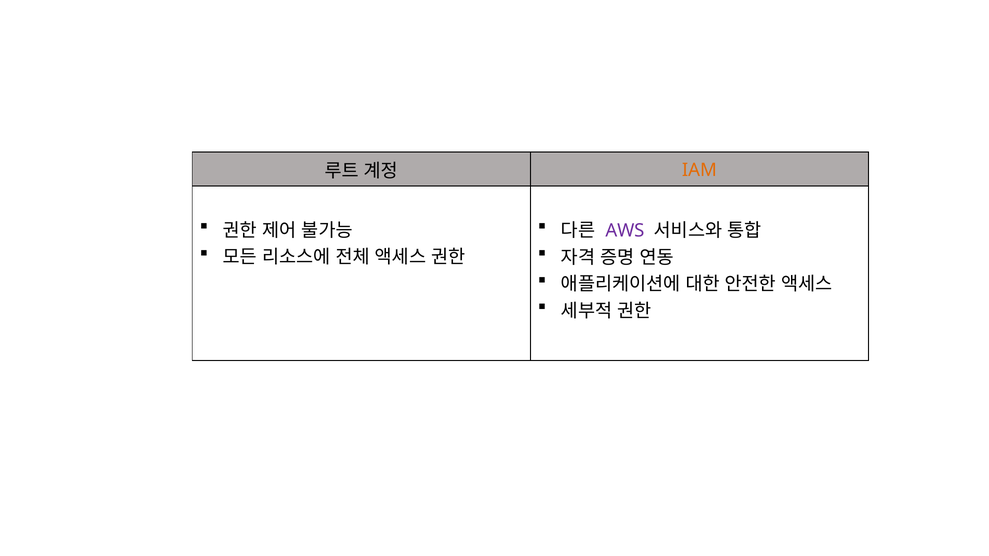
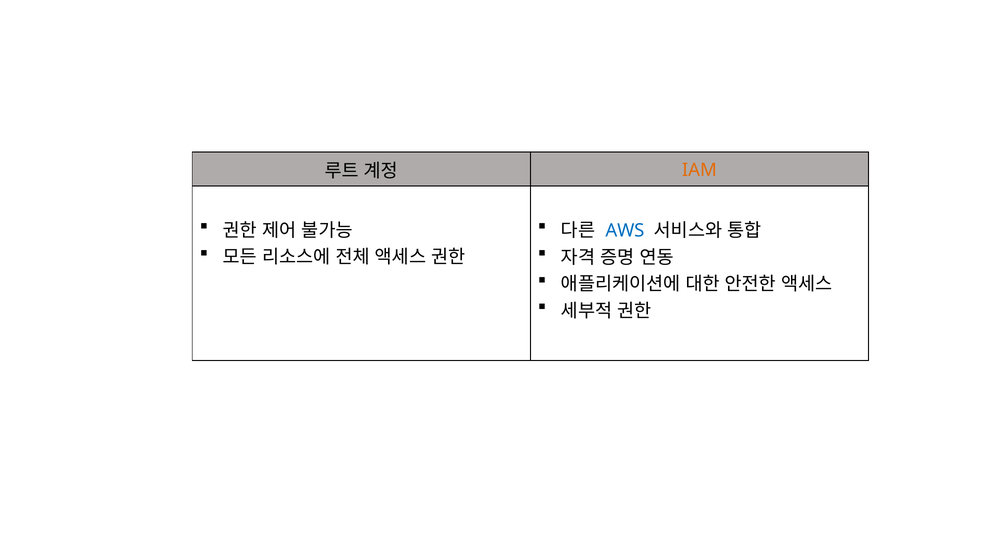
AWS colour: purple -> blue
